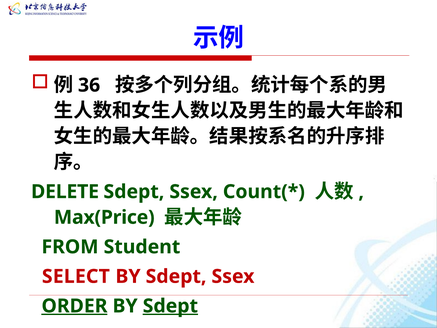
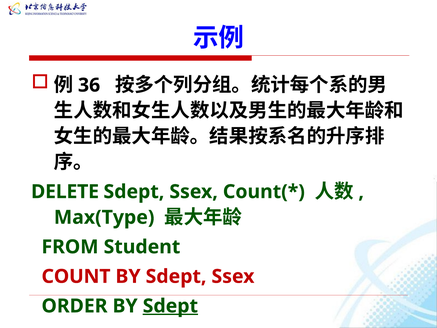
Max(Price: Max(Price -> Max(Type
SELECT: SELECT -> COUNT
ORDER underline: present -> none
